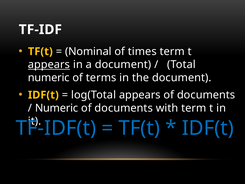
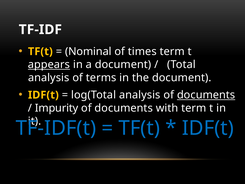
numeric at (49, 78): numeric -> analysis
log(Total appears: appears -> analysis
documents at (206, 95) underline: none -> present
Numeric at (57, 108): Numeric -> Impurity
